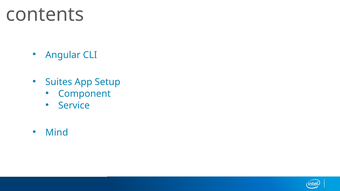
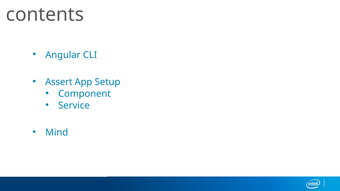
Suites: Suites -> Assert
